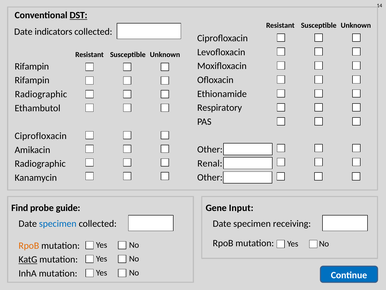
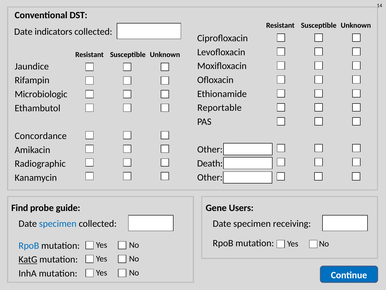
DST underline: present -> none
Rifampin at (32, 66): Rifampin -> Jaundice
Radiographic at (41, 94): Radiographic -> Microbiologic
Respiratory: Respiratory -> Reportable
Ciprofloxacin at (41, 136): Ciprofloxacin -> Concordance
Renal: Renal -> Death
Input: Input -> Users
RpoB at (29, 245) colour: orange -> blue
